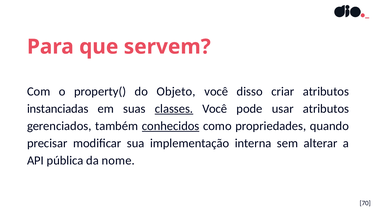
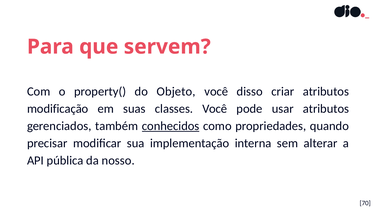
instanciadas: instanciadas -> modificação
classes underline: present -> none
nome: nome -> nosso
